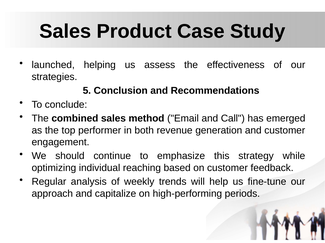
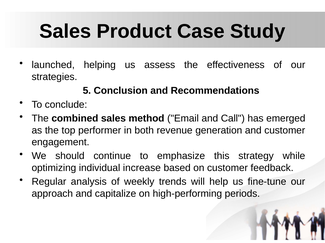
reaching: reaching -> increase
